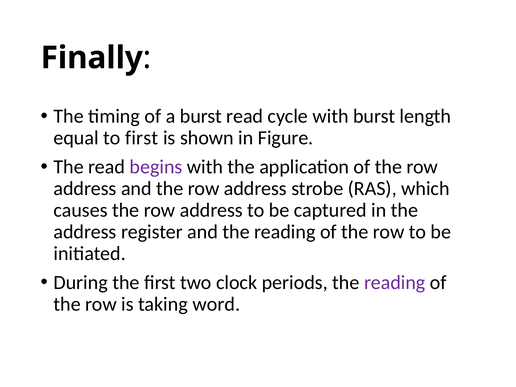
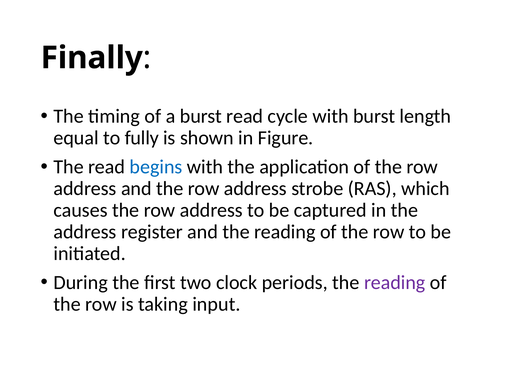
to first: first -> fully
begins colour: purple -> blue
word: word -> input
